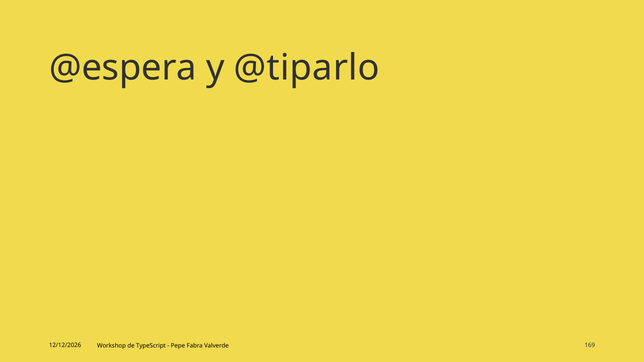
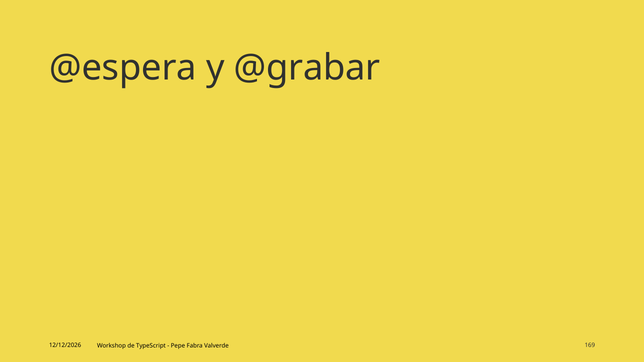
@tiparlo: @tiparlo -> @grabar
